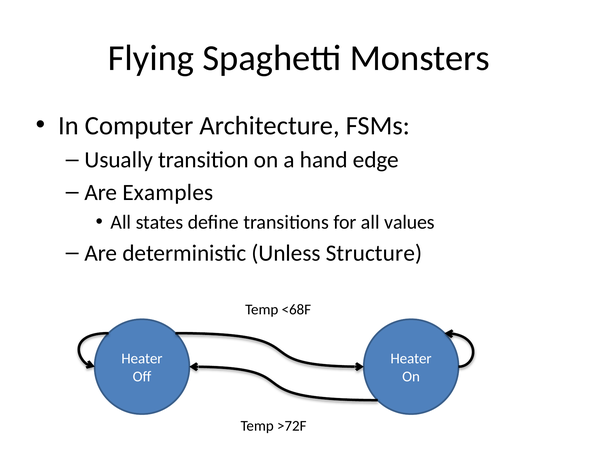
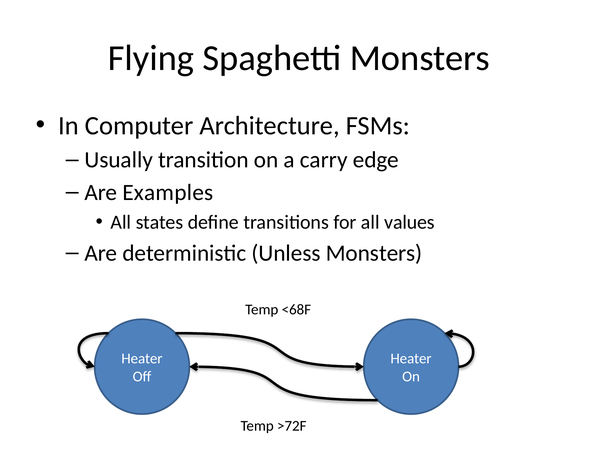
hand: hand -> carry
Unless Structure: Structure -> Monsters
